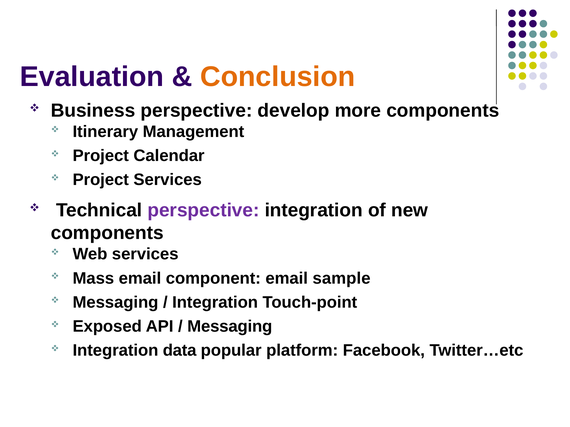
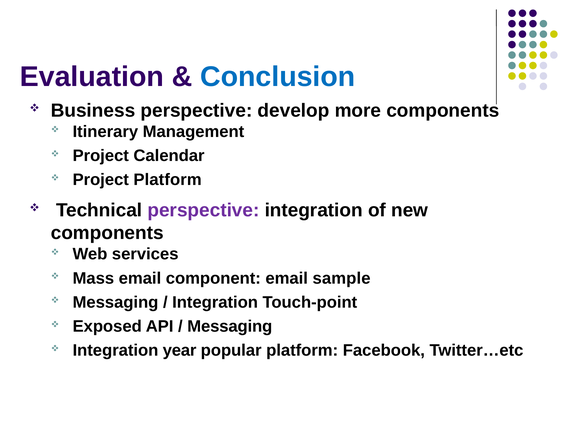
Conclusion colour: orange -> blue
Project Services: Services -> Platform
data: data -> year
